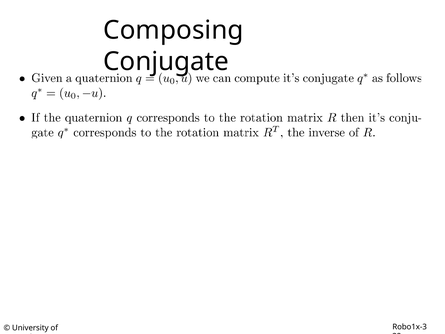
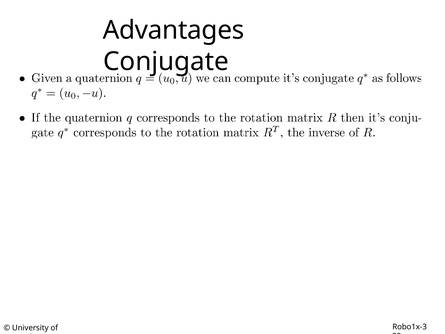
Composing: Composing -> Advantages
